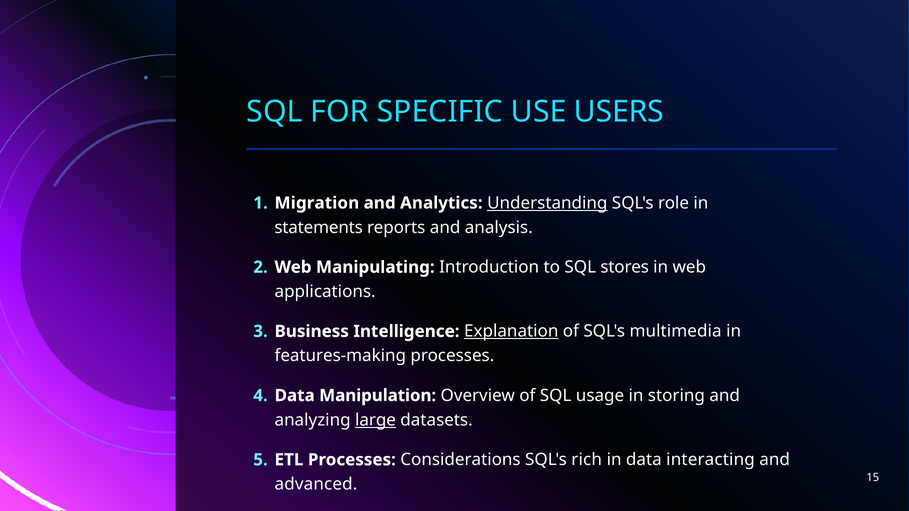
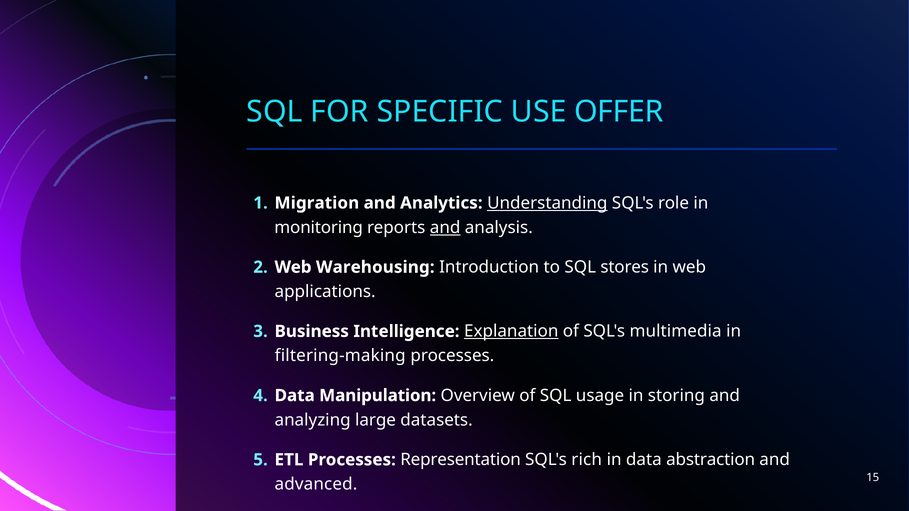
USERS: USERS -> OFFER
statements: statements -> monitoring
and at (445, 228) underline: none -> present
Manipulating: Manipulating -> Warehousing
features-making: features-making -> filtering-making
large underline: present -> none
Considerations: Considerations -> Representation
interacting: interacting -> abstraction
